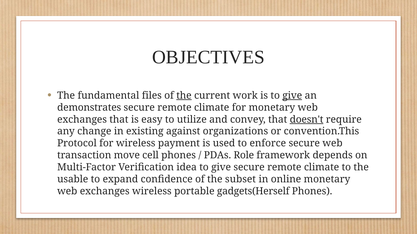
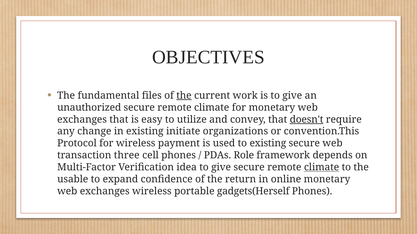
give at (292, 96) underline: present -> none
demonstrates: demonstrates -> unauthorized
against: against -> initiate
to enforce: enforce -> existing
move: move -> three
climate at (322, 168) underline: none -> present
subset: subset -> return
